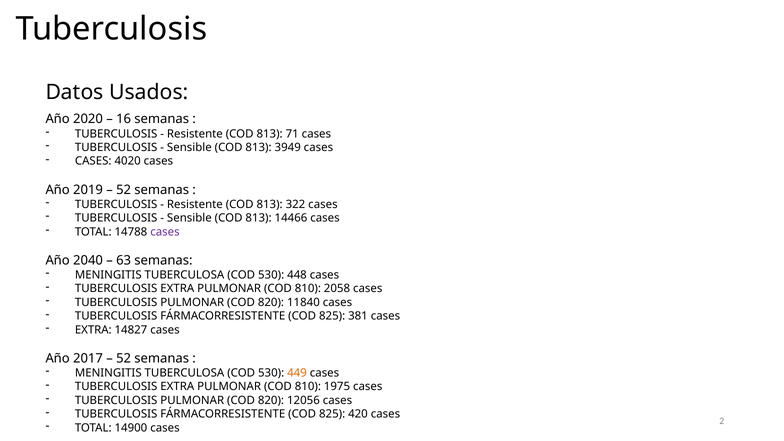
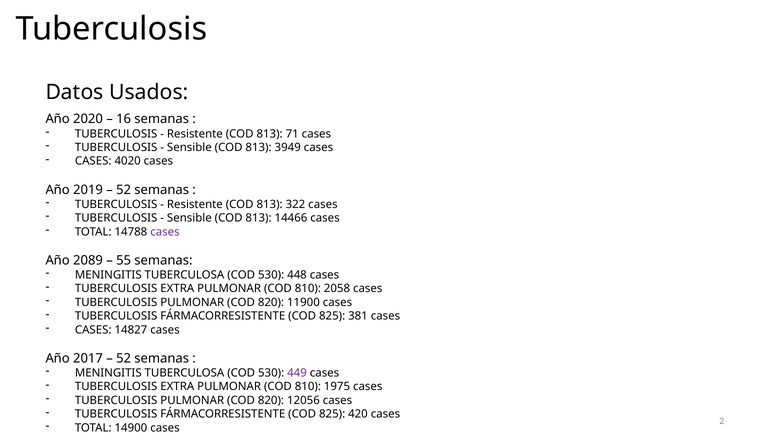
2040: 2040 -> 2089
63: 63 -> 55
11840: 11840 -> 11900
EXTRA at (93, 330): EXTRA -> CASES
449 colour: orange -> purple
